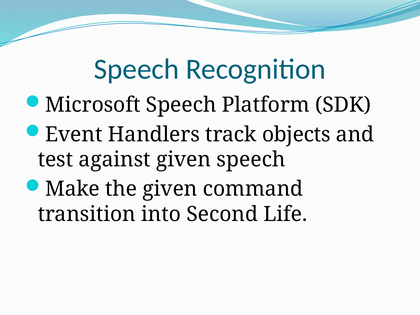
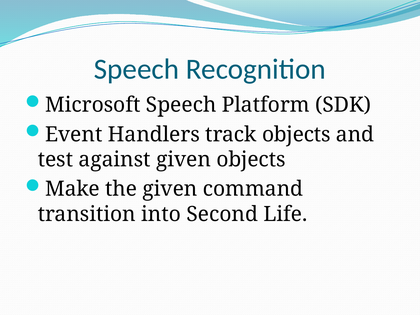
given speech: speech -> objects
